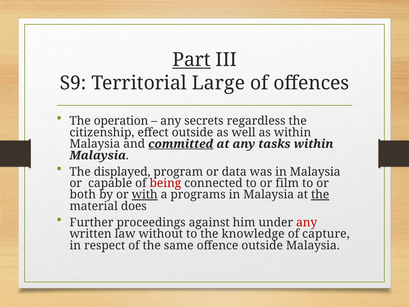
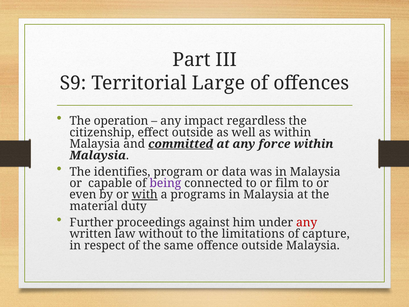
Part underline: present -> none
secrets: secrets -> impact
tasks: tasks -> force
displayed: displayed -> identifies
being colour: red -> purple
both: both -> even
the at (320, 195) underline: present -> none
does: does -> duty
knowledge: knowledge -> limitations
